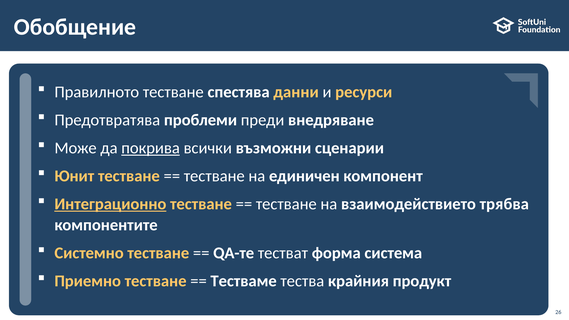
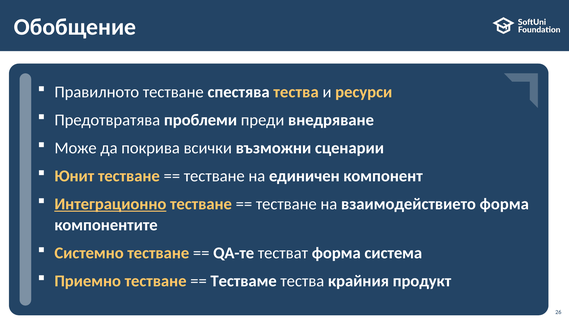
спестява данни: данни -> тества
покрива underline: present -> none
взаимодействието трябва: трябва -> форма
